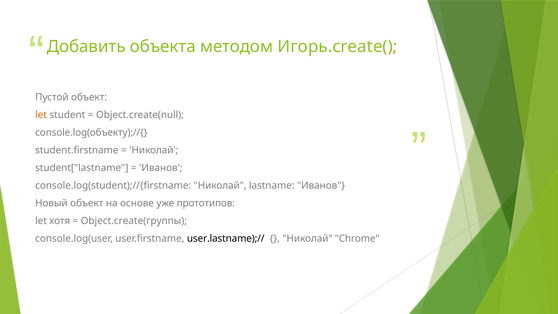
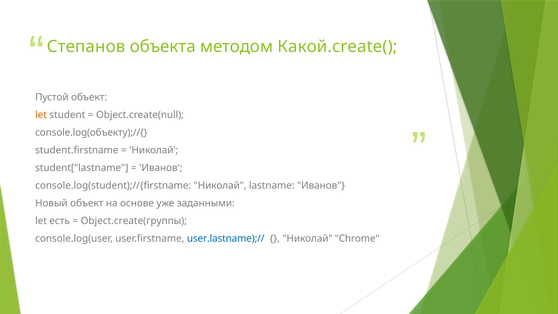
Добавить: Добавить -> Степанов
Игорь.create(: Игорь.create( -> Какой.create(
прототипов: прототипов -> заданными
хотя: хотя -> есть
user.lastname);// colour: black -> blue
